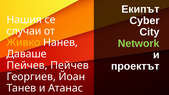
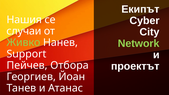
Живко colour: yellow -> light green
Даваше: Даваше -> Support
Пейчев Пейчев: Пейчев -> Отбора
